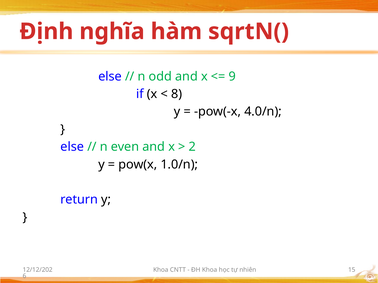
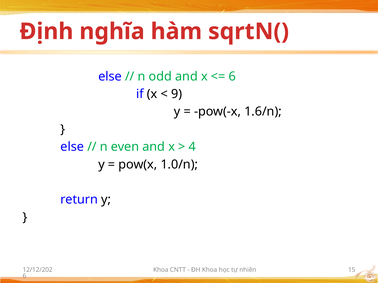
9 at (232, 76): 9 -> 6
8: 8 -> 9
4.0/n: 4.0/n -> 1.6/n
2: 2 -> 4
